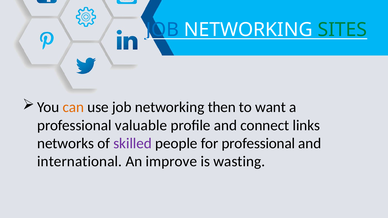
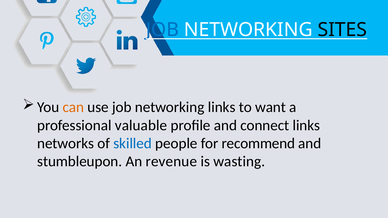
SITES colour: green -> black
networking then: then -> links
skilled colour: purple -> blue
for professional: professional -> recommend
international: international -> stumbleupon
improve: improve -> revenue
